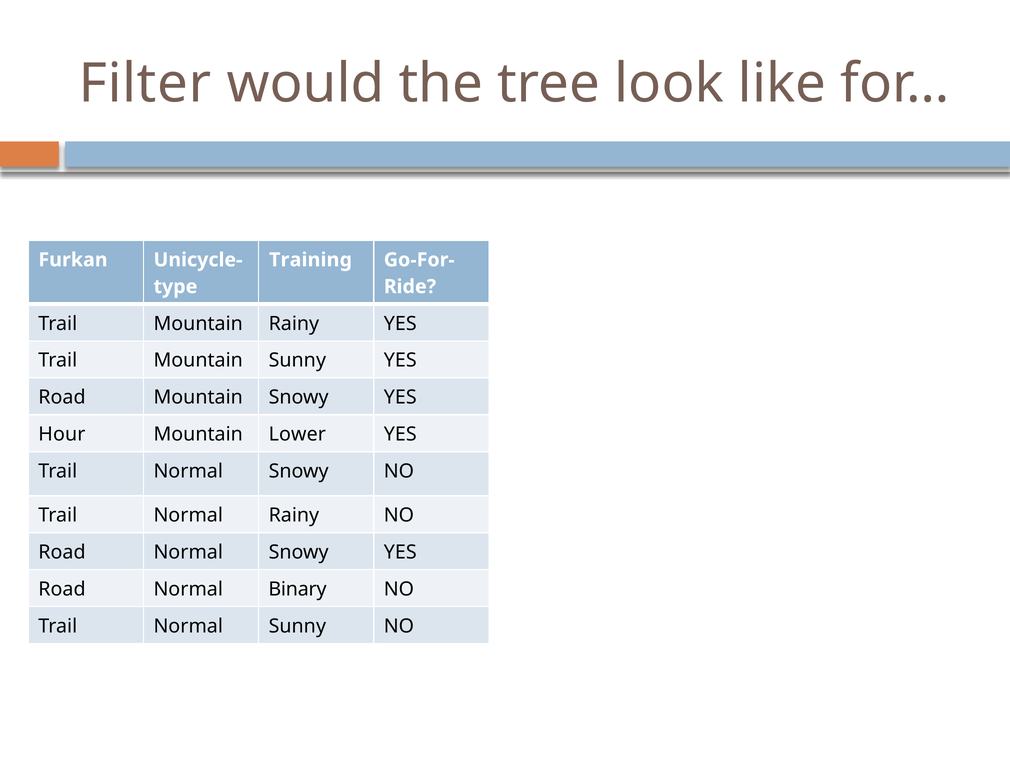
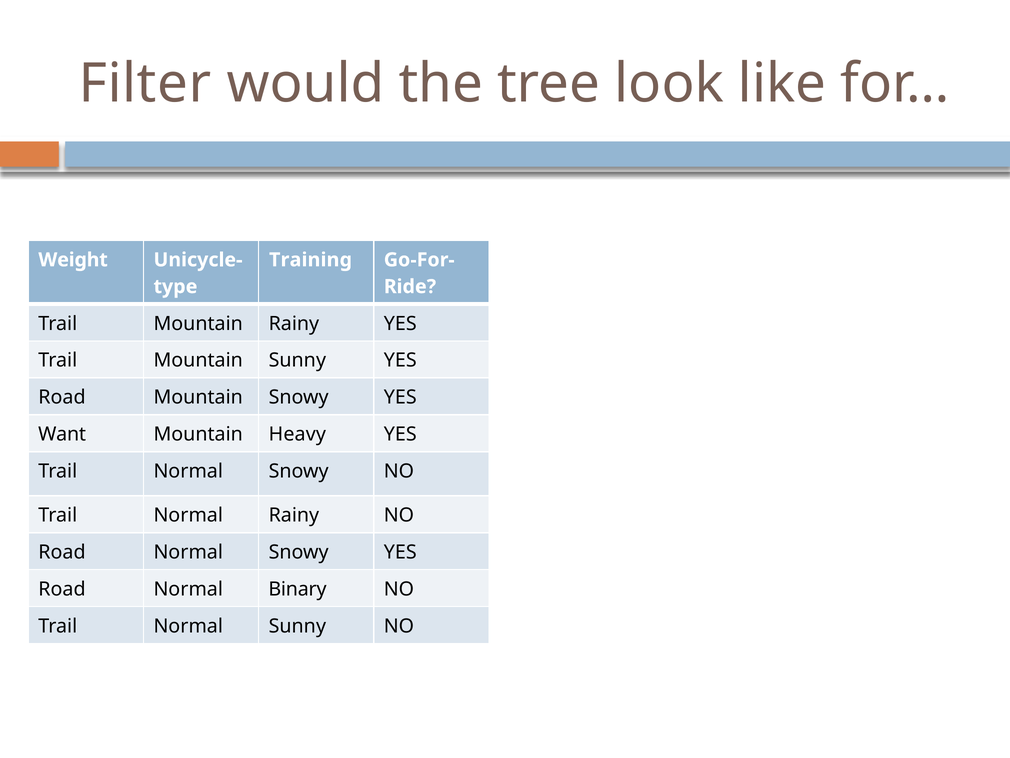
Furkan: Furkan -> Weight
Hour: Hour -> Want
Lower: Lower -> Heavy
